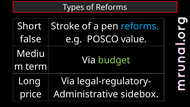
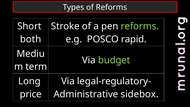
reforms at (140, 26) colour: light blue -> light green
false: false -> both
value: value -> rapid
